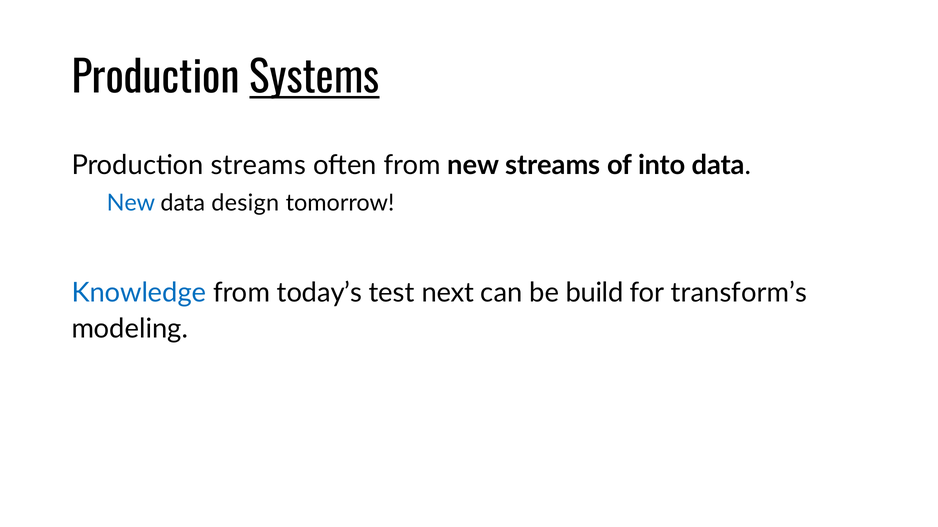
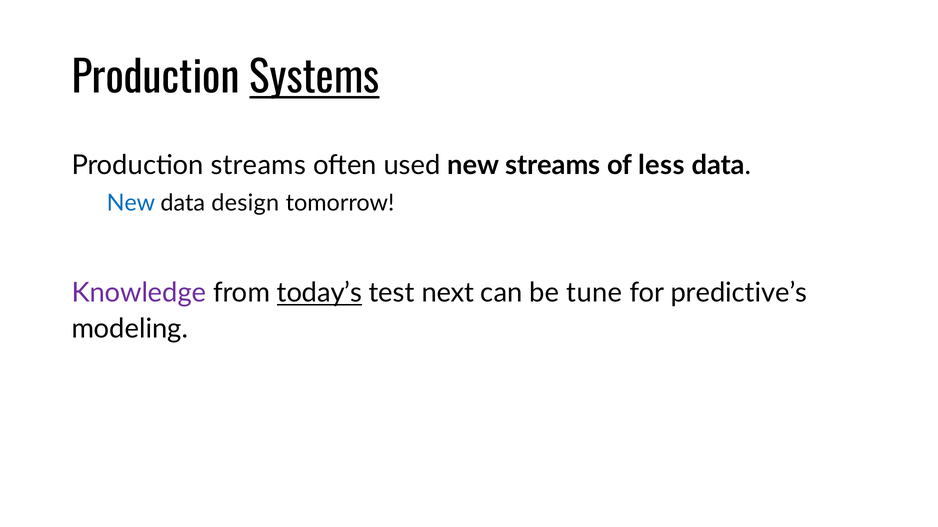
often from: from -> used
into: into -> less
Knowledge colour: blue -> purple
today’s underline: none -> present
build: build -> tune
transform’s: transform’s -> predictive’s
